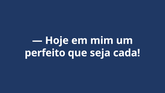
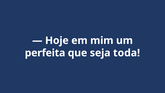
perfeito: perfeito -> perfeita
cada: cada -> toda
